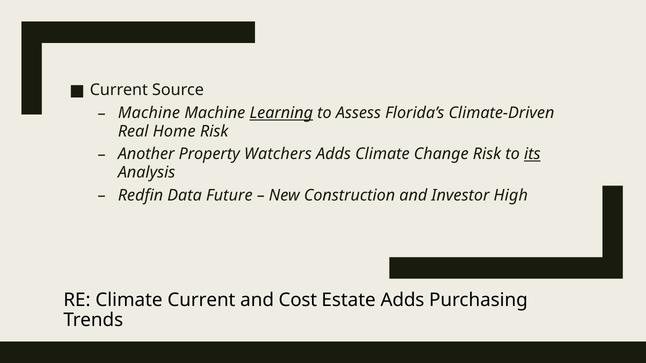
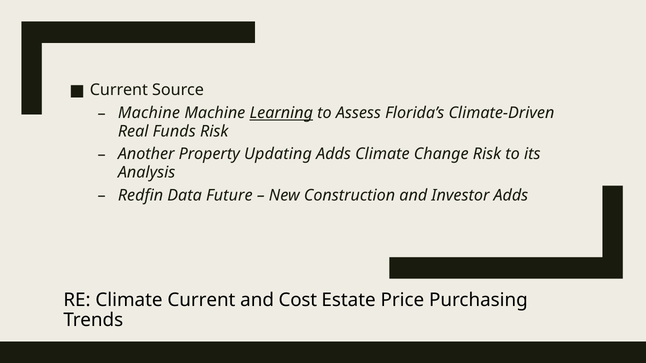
Home: Home -> Funds
Watchers: Watchers -> Updating
its underline: present -> none
Investor High: High -> Adds
Estate Adds: Adds -> Price
